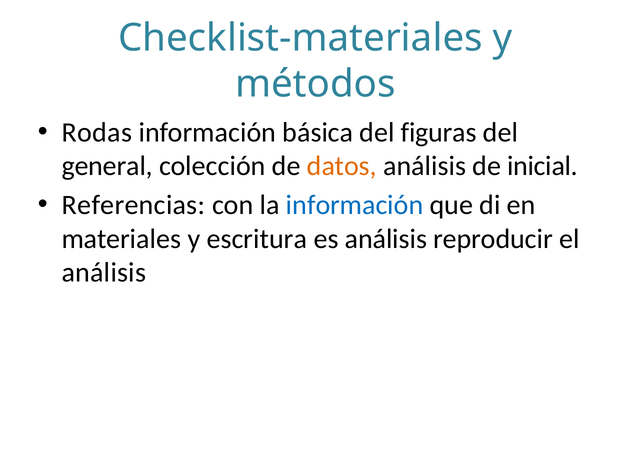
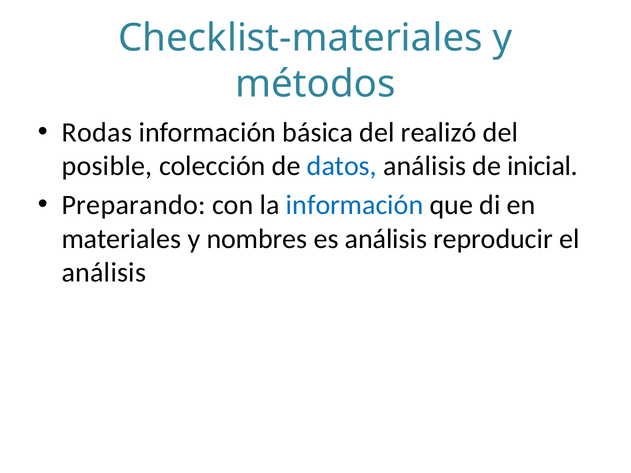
figuras: figuras -> realizó
general: general -> posible
datos colour: orange -> blue
Referencias: Referencias -> Preparando
escritura: escritura -> nombres
